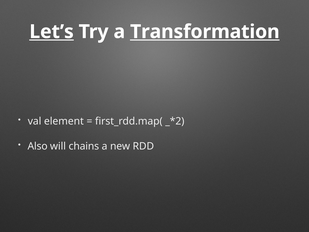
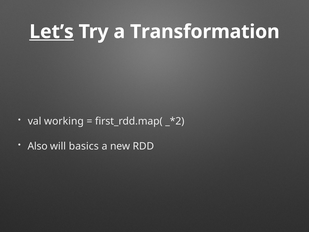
Transformation underline: present -> none
element: element -> working
chains: chains -> basics
